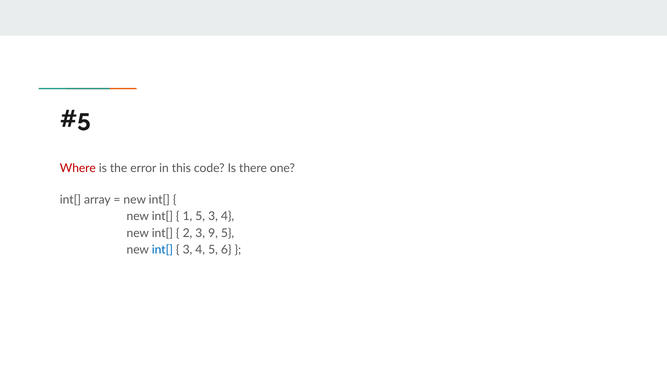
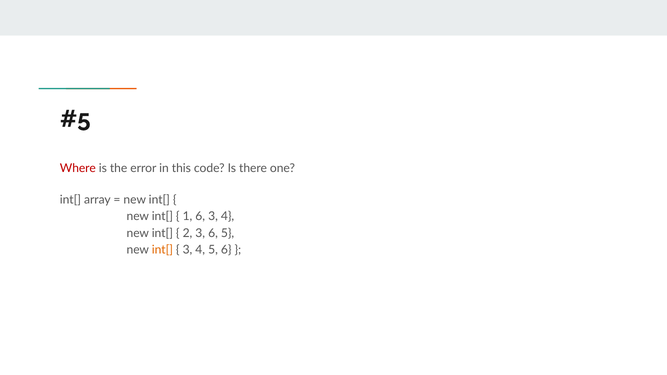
1 5: 5 -> 6
3 9: 9 -> 6
int[ at (162, 250) colour: blue -> orange
